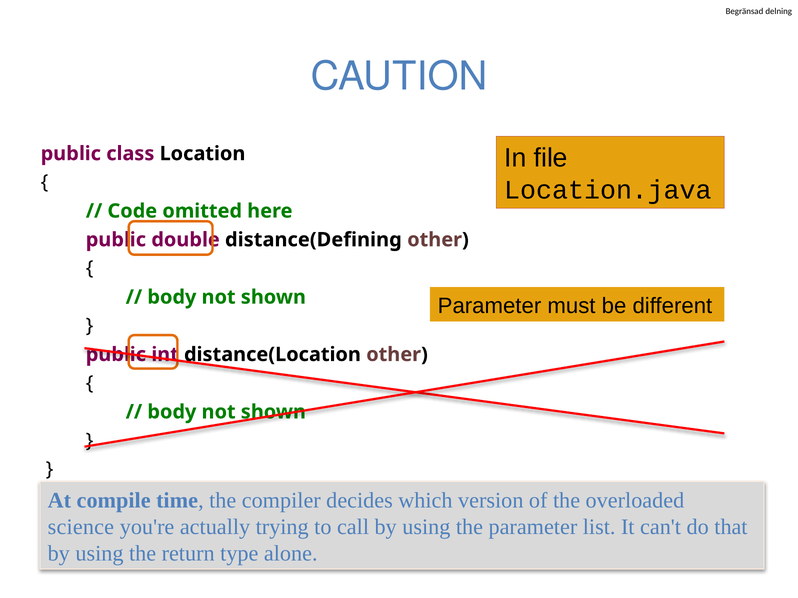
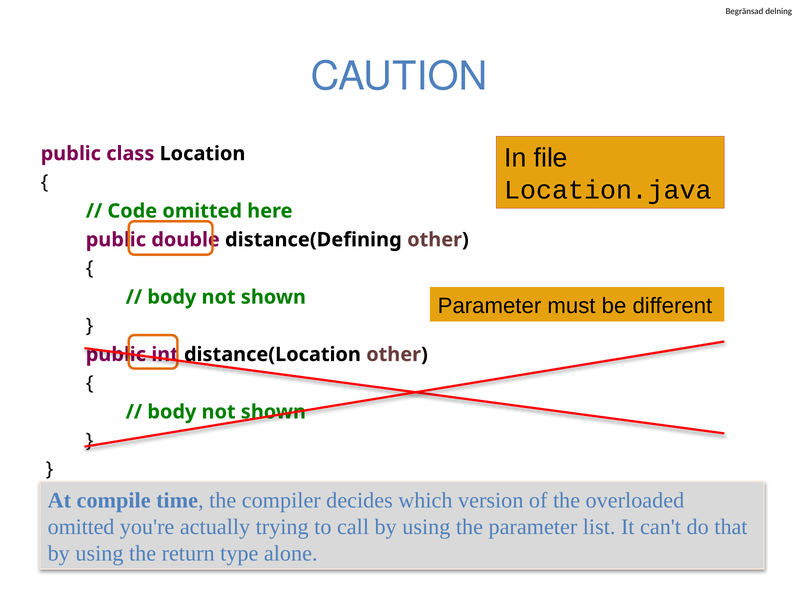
science at (81, 527): science -> omitted
